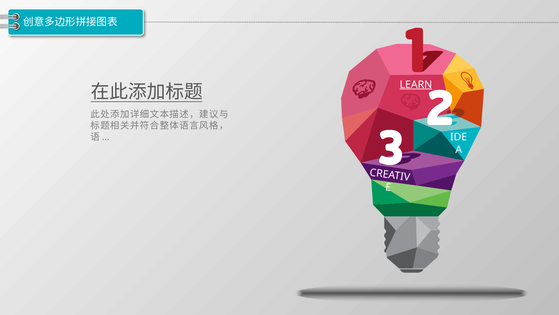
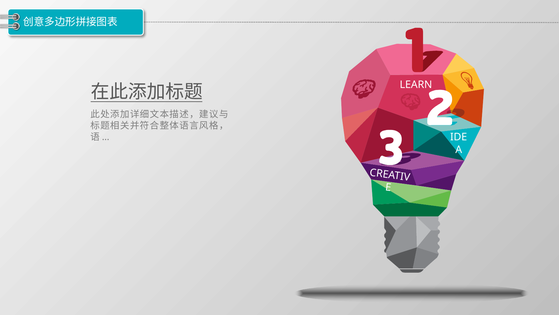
LEARN underline: present -> none
